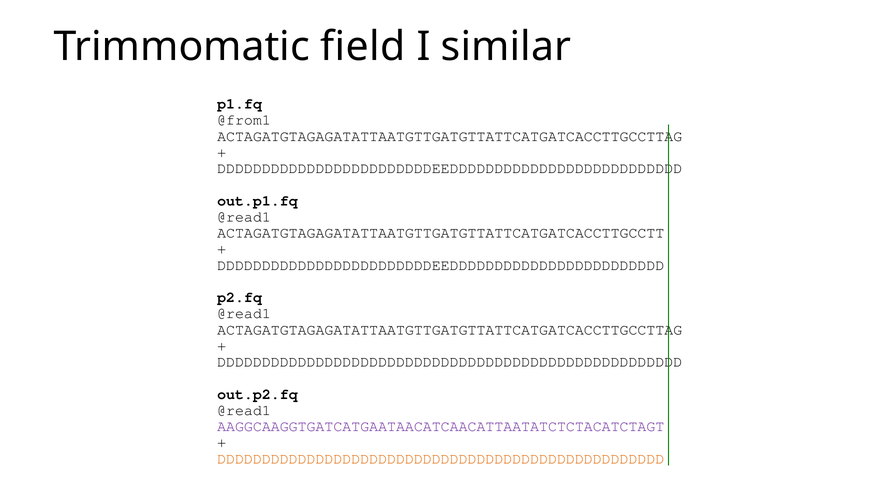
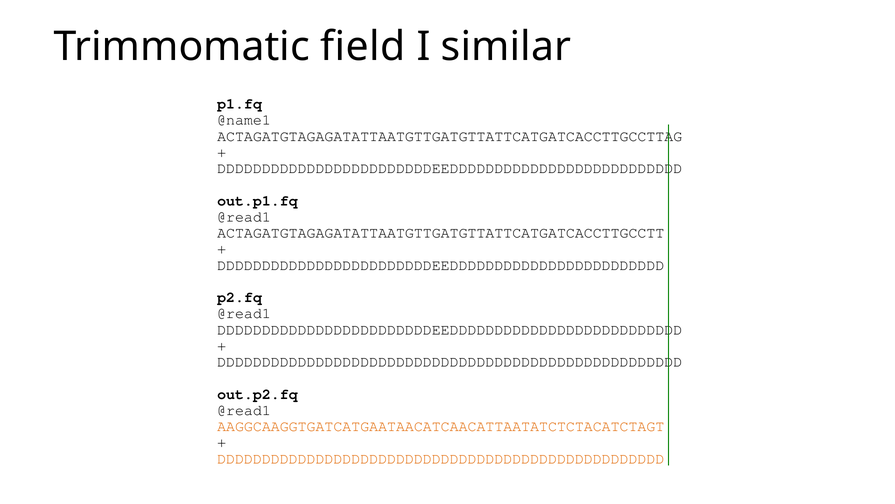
@from1: @from1 -> @name1
ACTAGATGTAGAGATATTAATGTTGATGTTATTCATGATCACCTTGCCTTAG at (450, 329): ACTAGATGTAGAGATATTAATGTTGATGTTATTCATGATCACCTTGCCTTAG -> DDDDDDDDDDDDDDDDDDDDDDDDEEDDDDDDDDDDDDDDDDDDDDDDDDDD
AAGGCAAGGTGATCATGAATAACATCAACATTAATATCTCTACATCTAGT colour: purple -> orange
